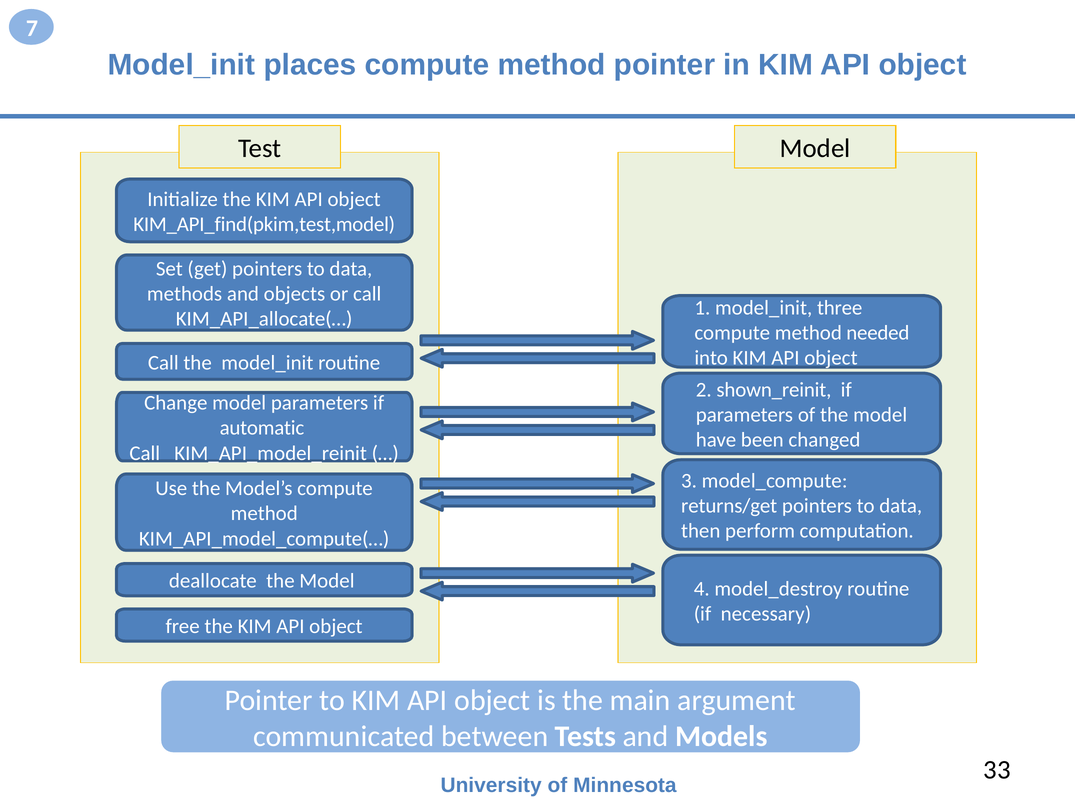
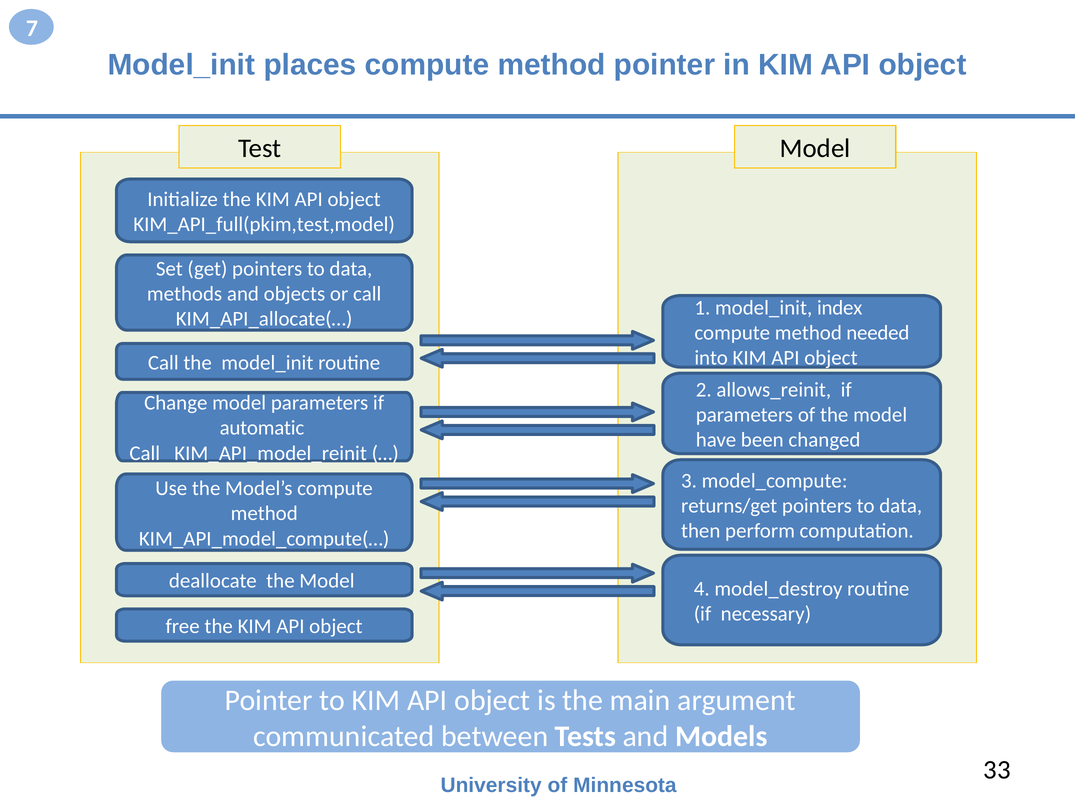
KIM_API_find(pkim,test,model: KIM_API_find(pkim,test,model -> KIM_API_full(pkim,test,model
three: three -> index
shown_reinit: shown_reinit -> allows_reinit
